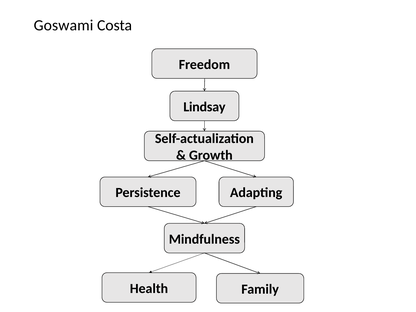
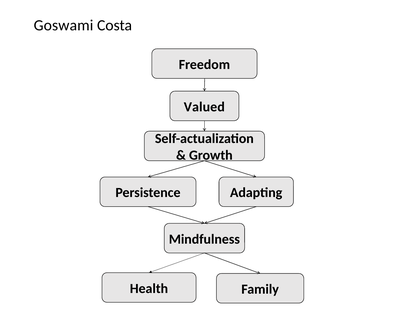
Lindsay: Lindsay -> Valued
